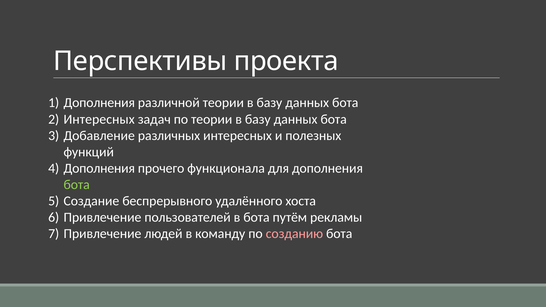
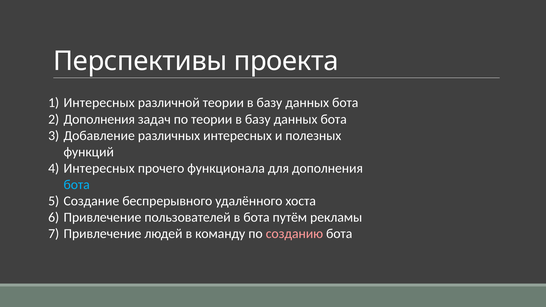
Дополнения at (99, 103): Дополнения -> Интересных
Интересных at (99, 119): Интересных -> Дополнения
Дополнения at (99, 168): Дополнения -> Интересных
бота at (77, 185) colour: light green -> light blue
